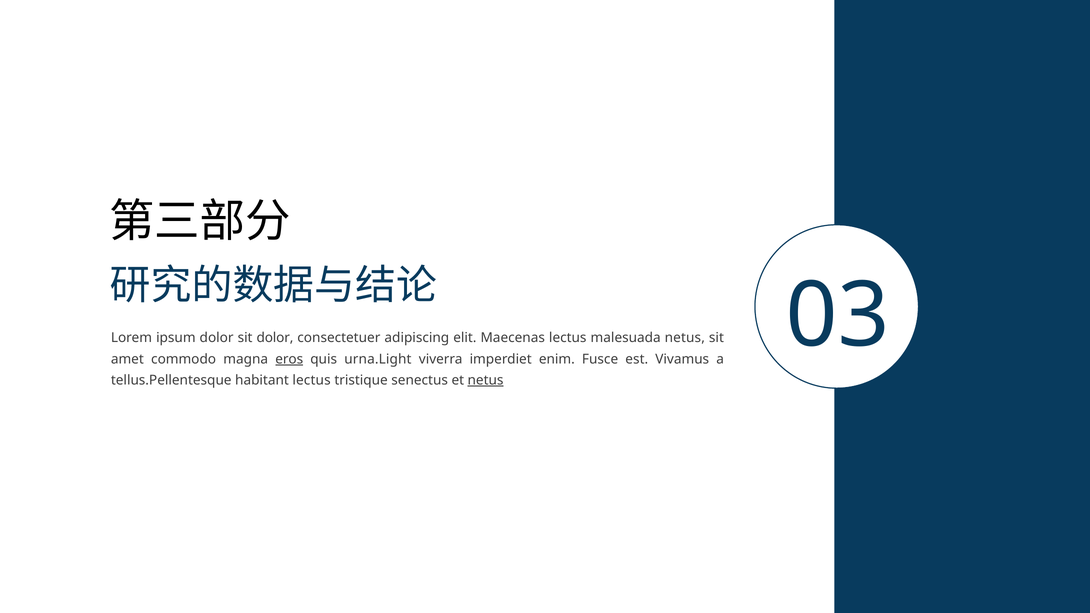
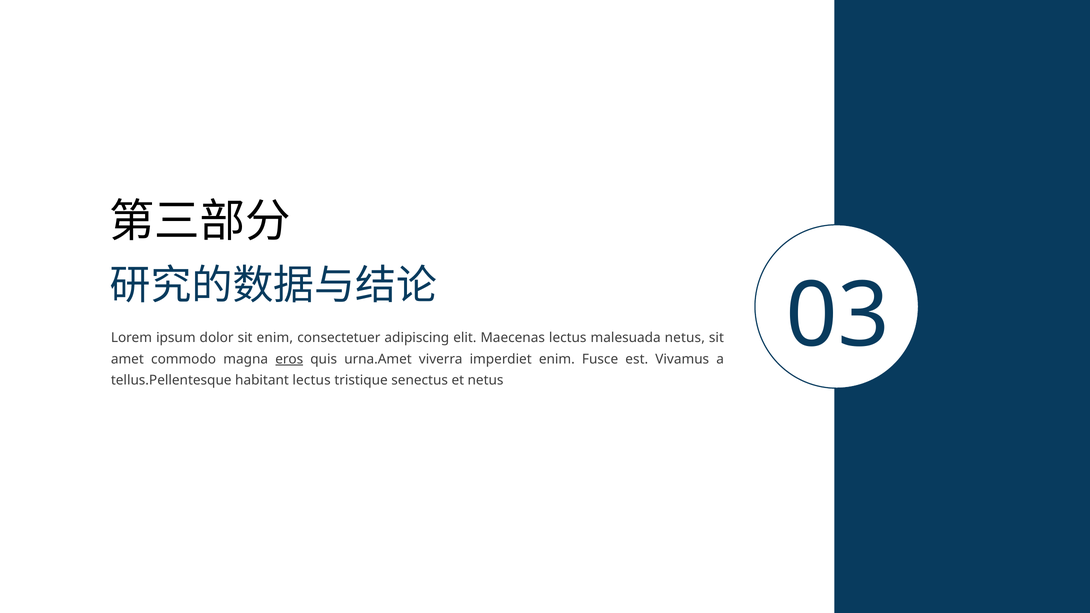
sit dolor: dolor -> enim
urna.Light: urna.Light -> urna.Amet
netus at (486, 380) underline: present -> none
